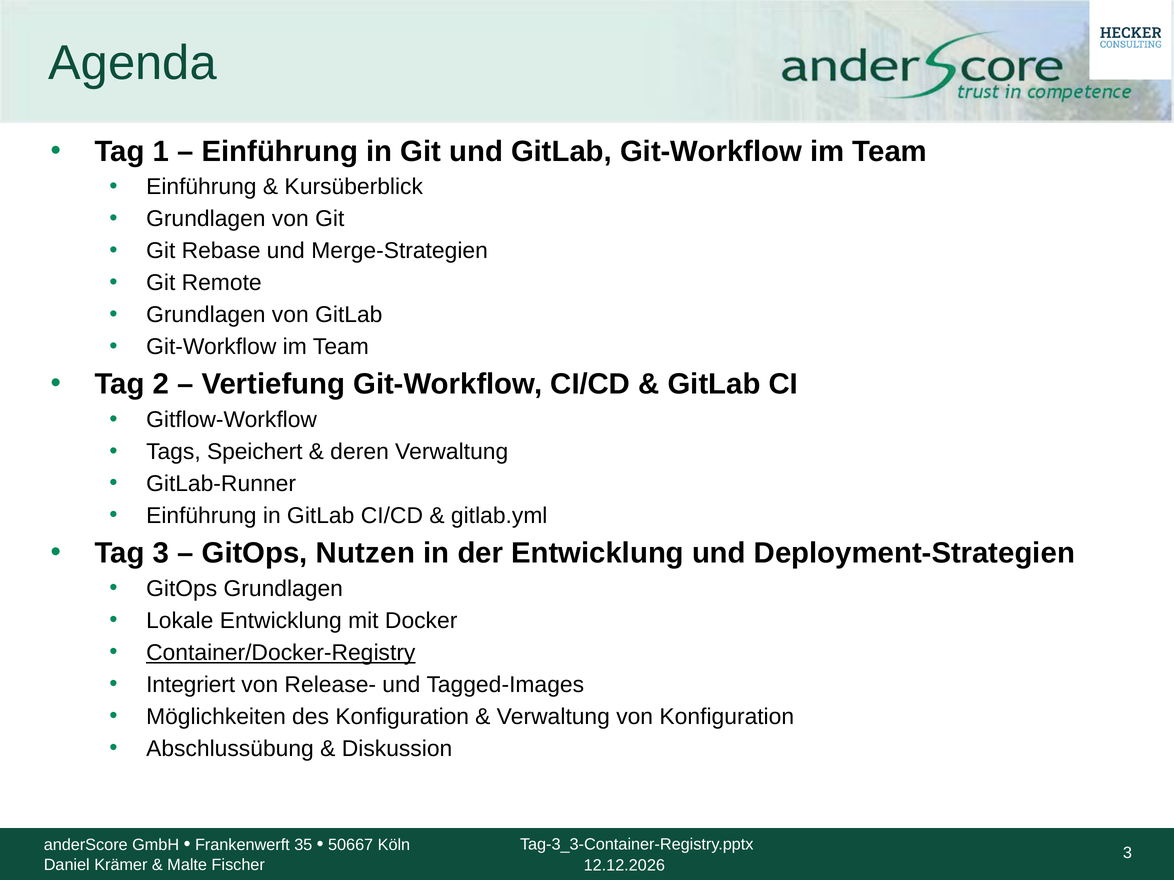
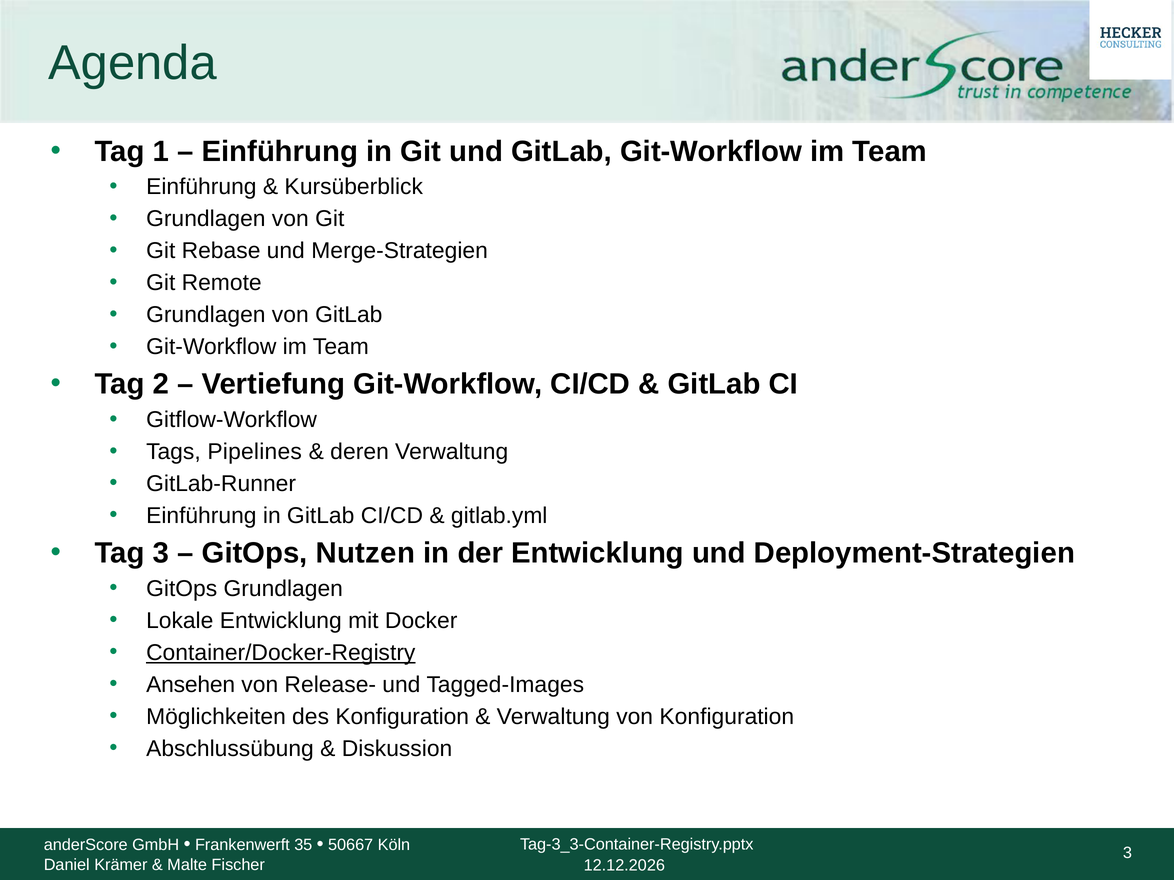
Speichert: Speichert -> Pipelines
Integriert: Integriert -> Ansehen
